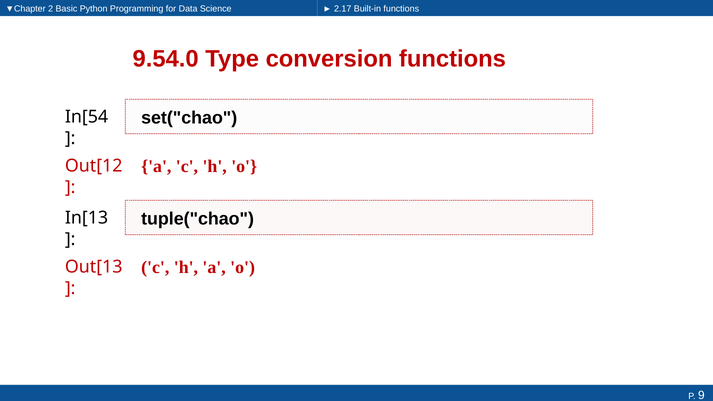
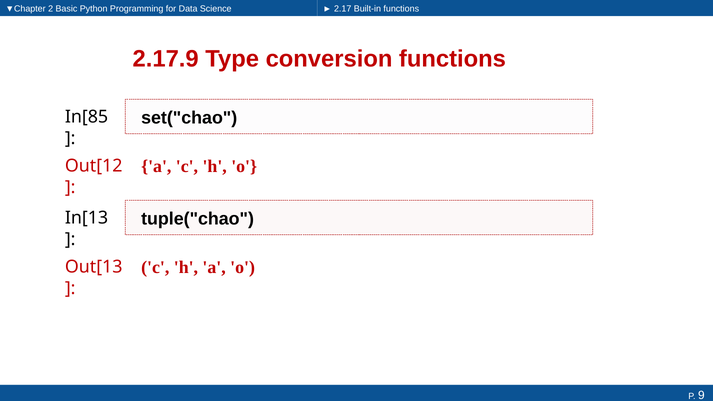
9.54.0: 9.54.0 -> 2.17.9
In[54: In[54 -> In[85
